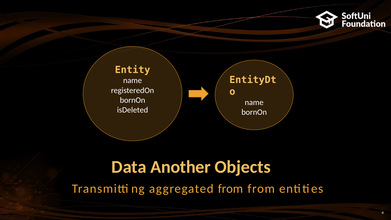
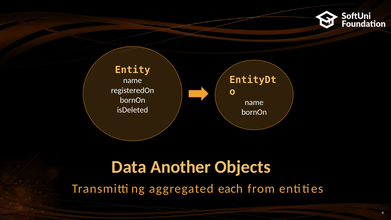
aggregated from: from -> each
